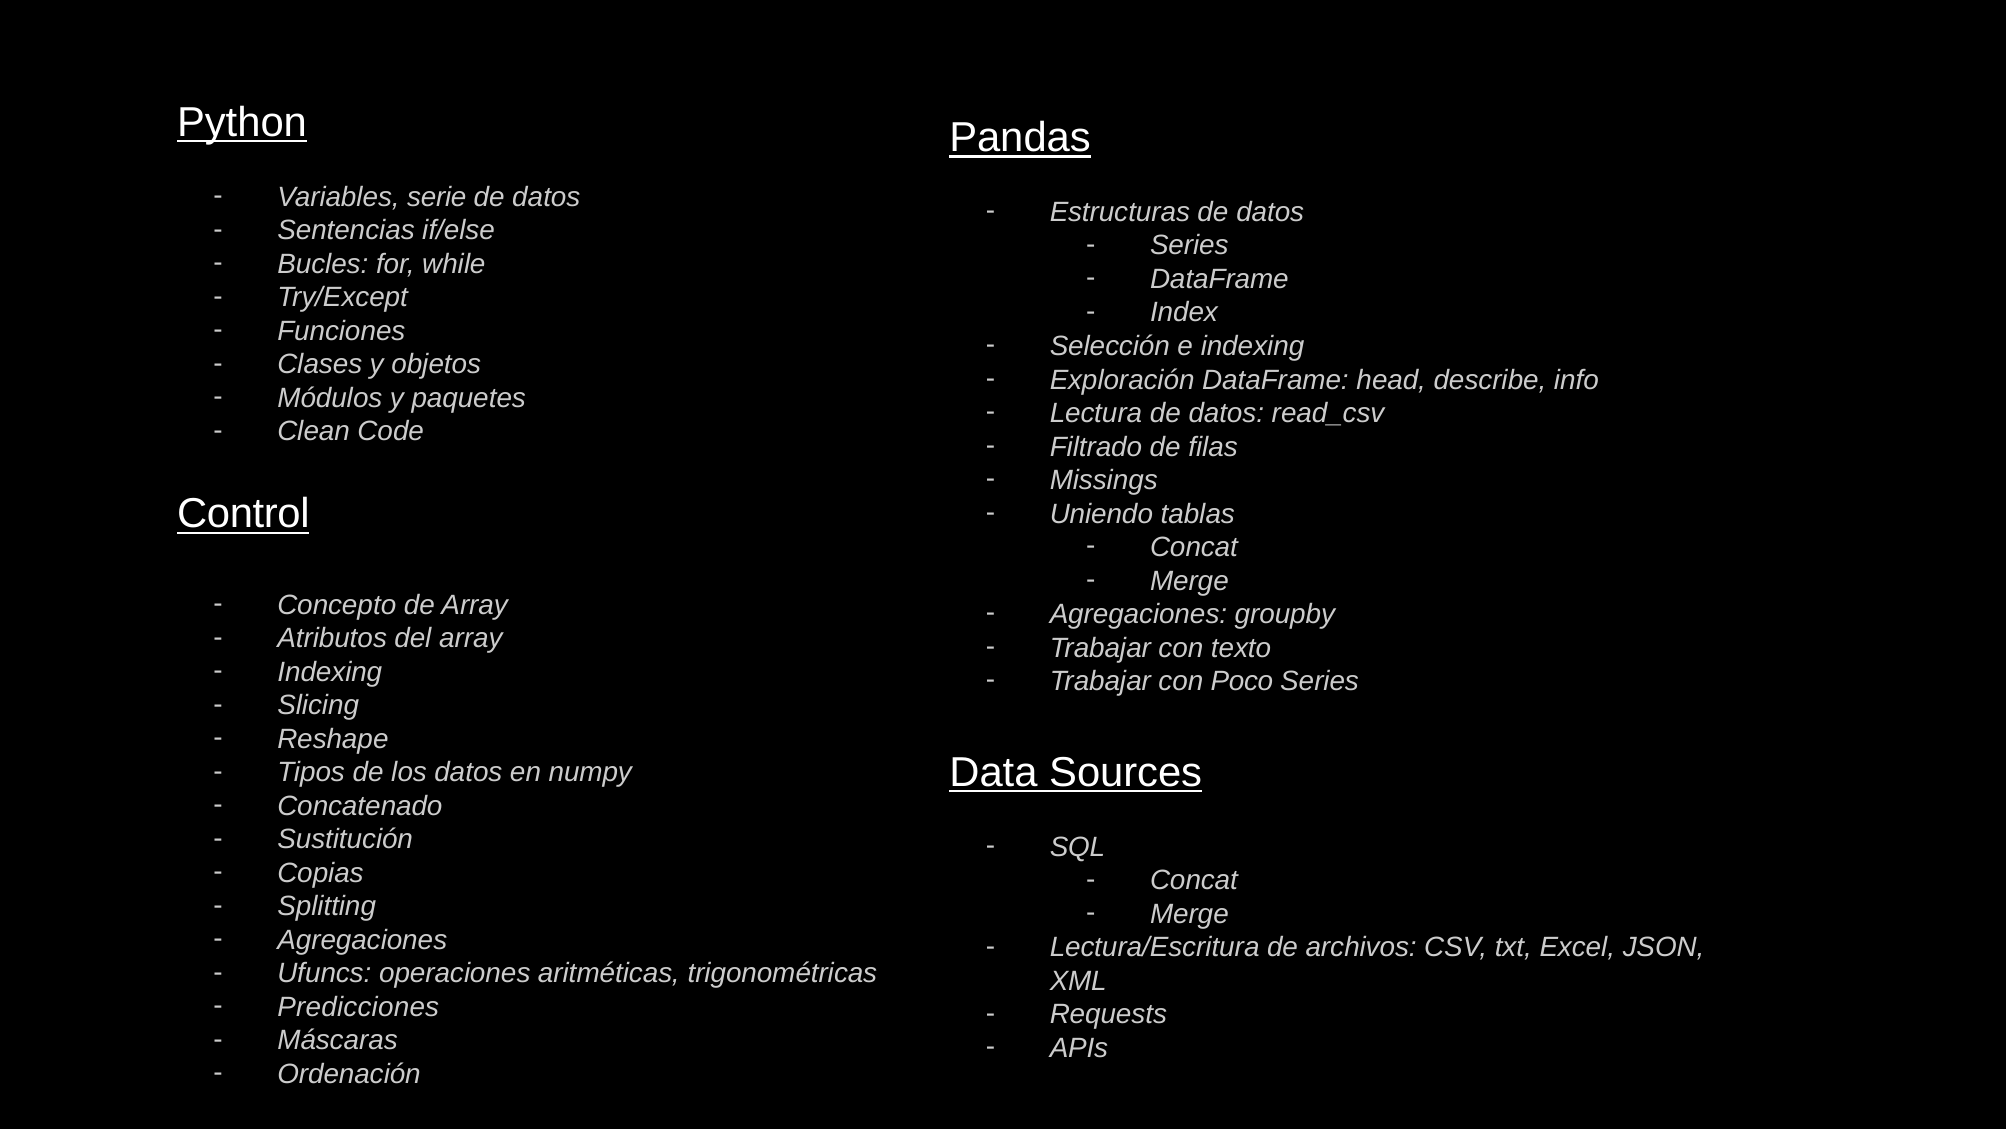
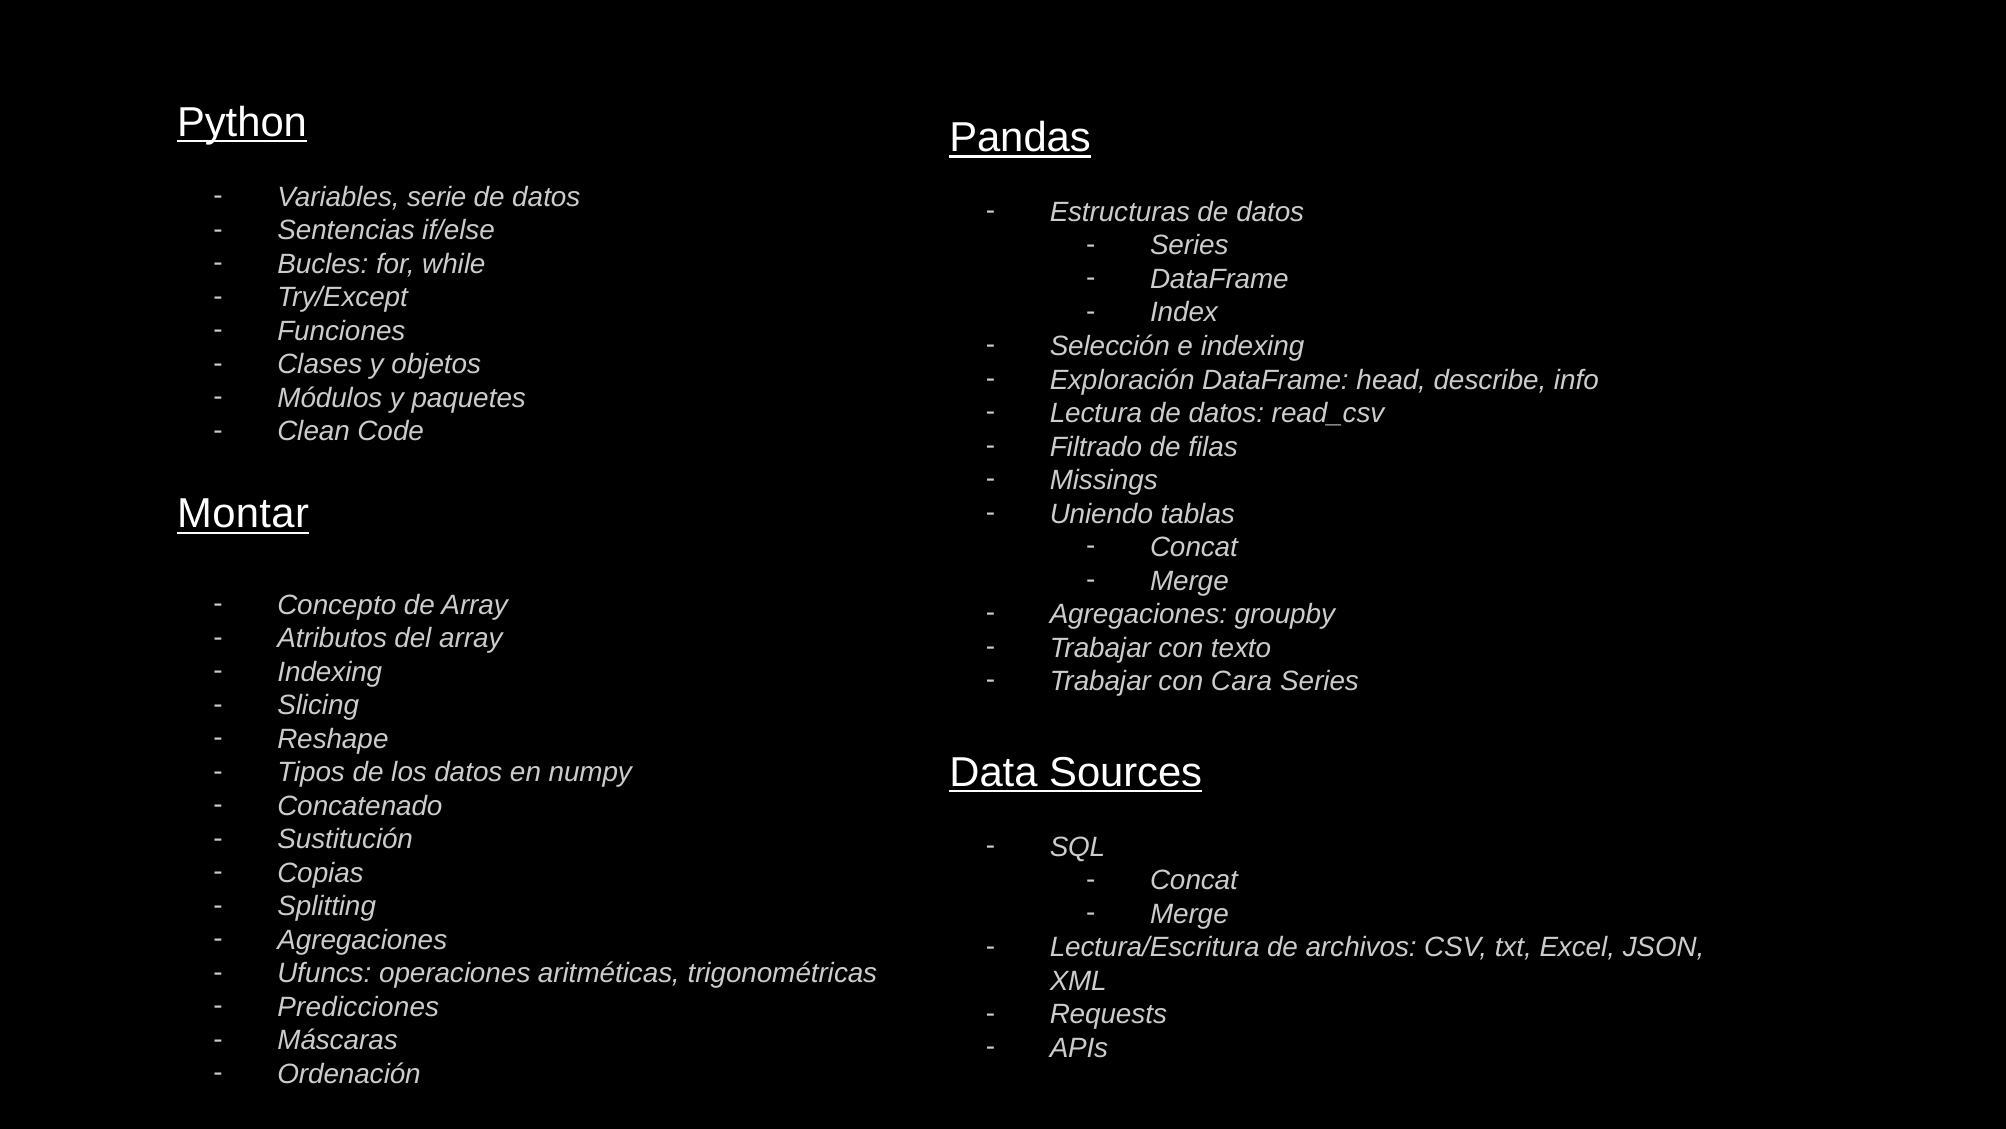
Control: Control -> Montar
Poco: Poco -> Cara
